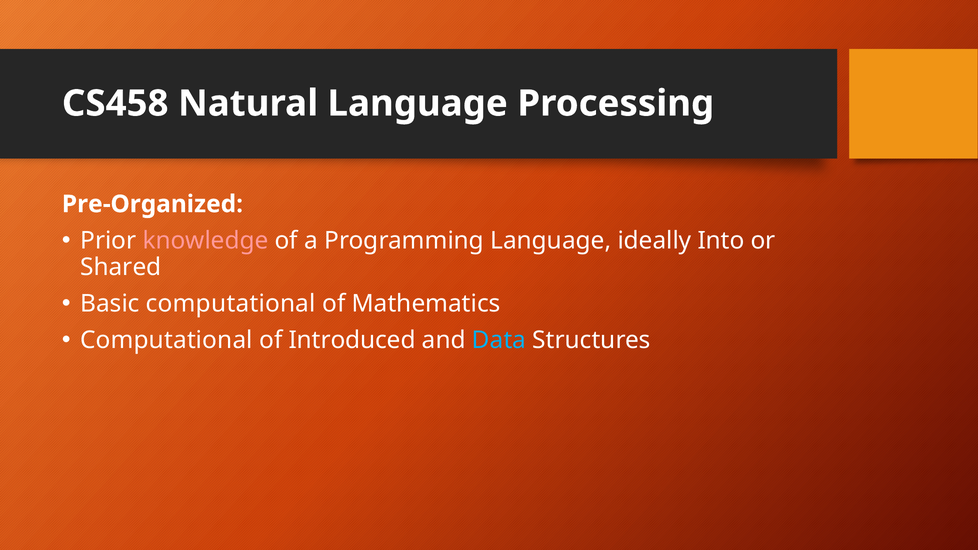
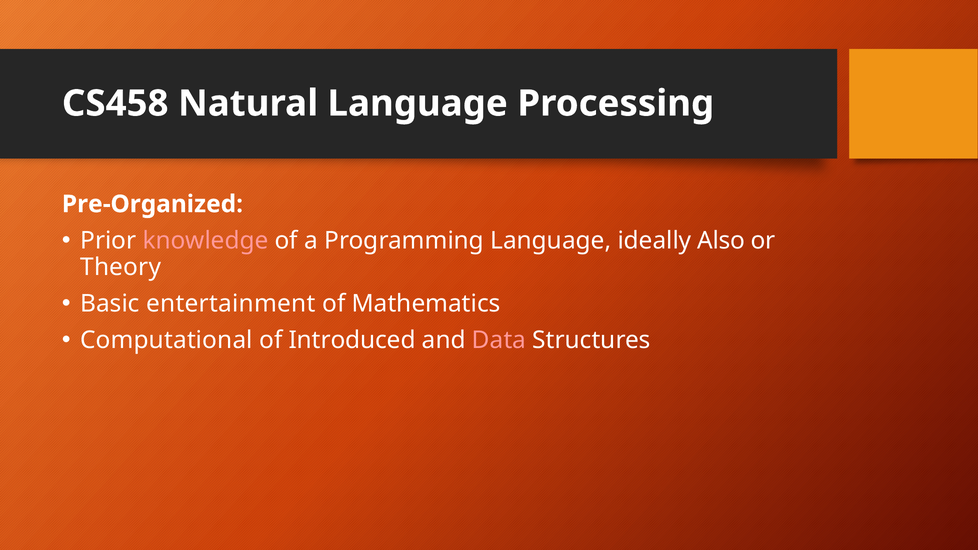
Into: Into -> Also
Shared: Shared -> Theory
Basic computational: computational -> entertainment
Data colour: light blue -> pink
